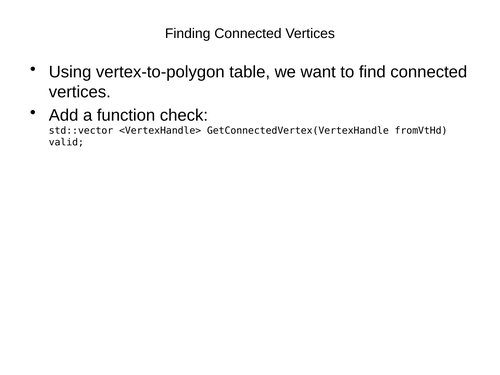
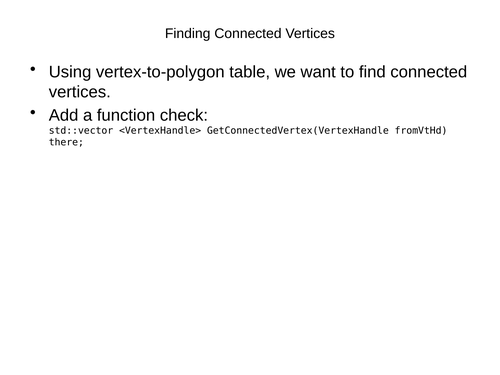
valid: valid -> there
